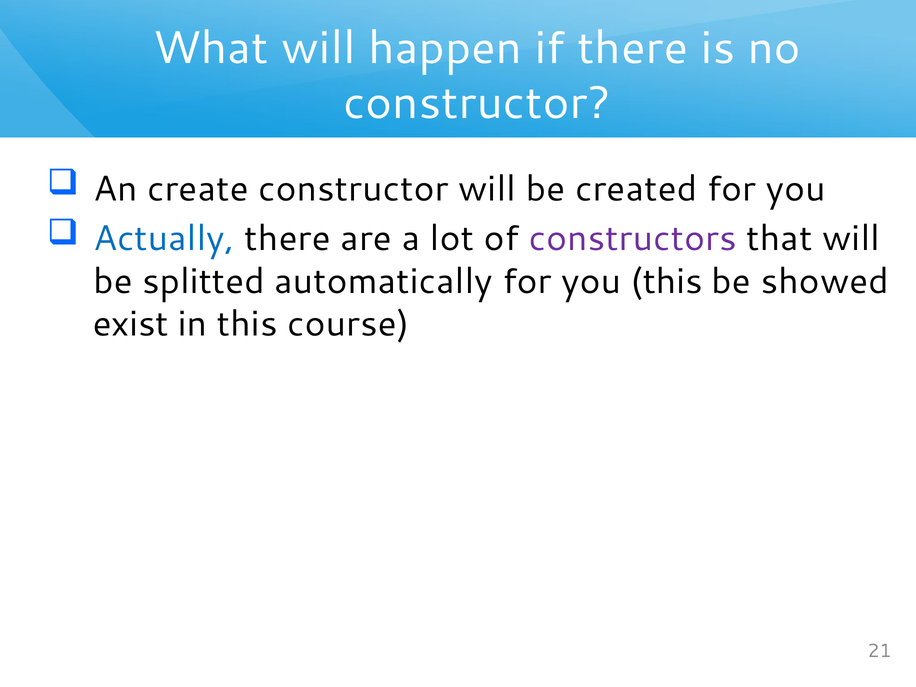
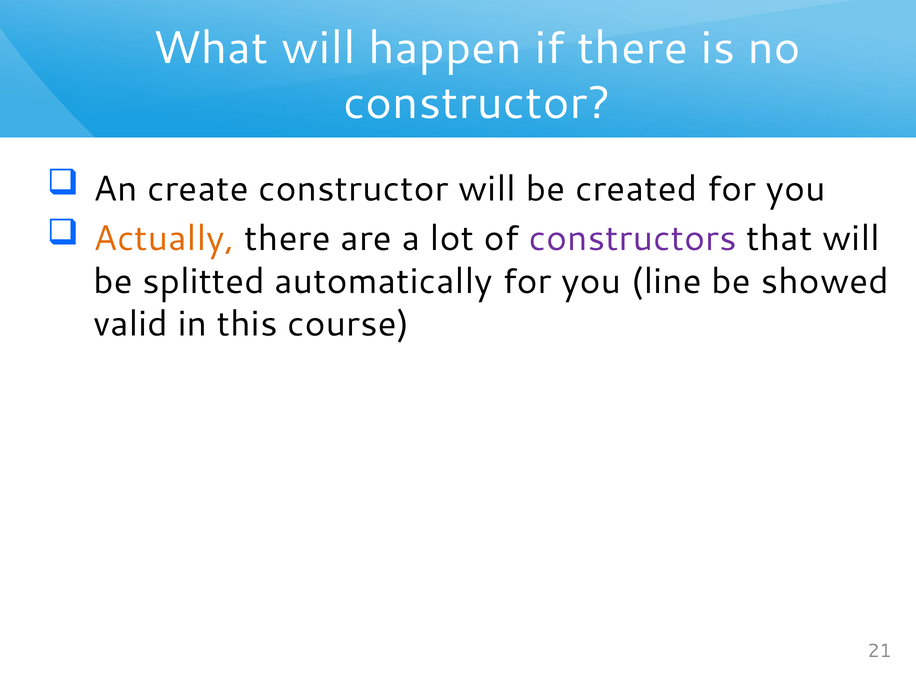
Actually colour: blue -> orange
you this: this -> line
exist: exist -> valid
